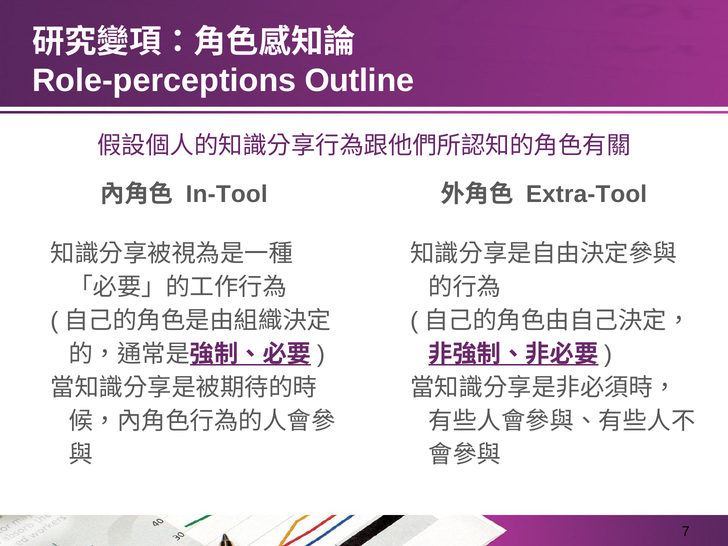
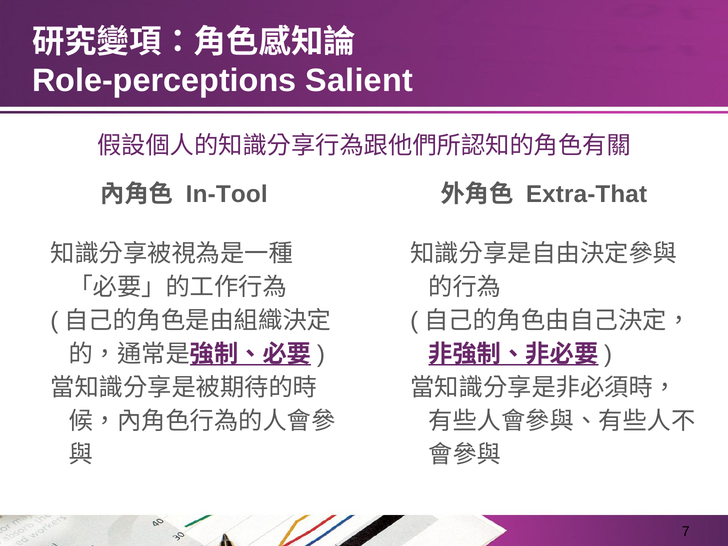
Outline: Outline -> Salient
Extra-Tool: Extra-Tool -> Extra-That
